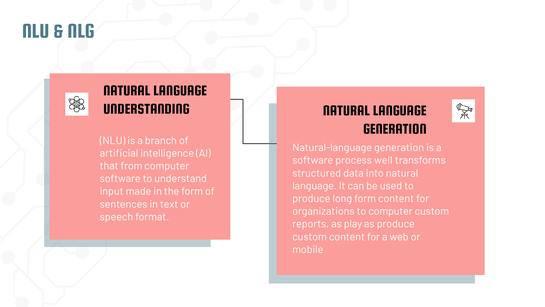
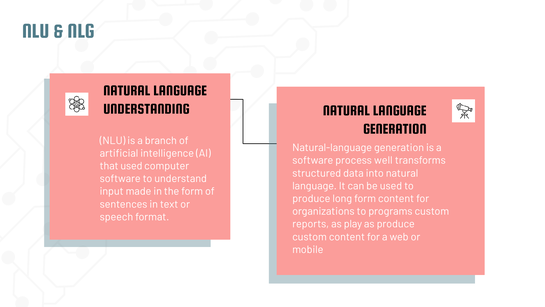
that from: from -> used
to computer: computer -> programs
